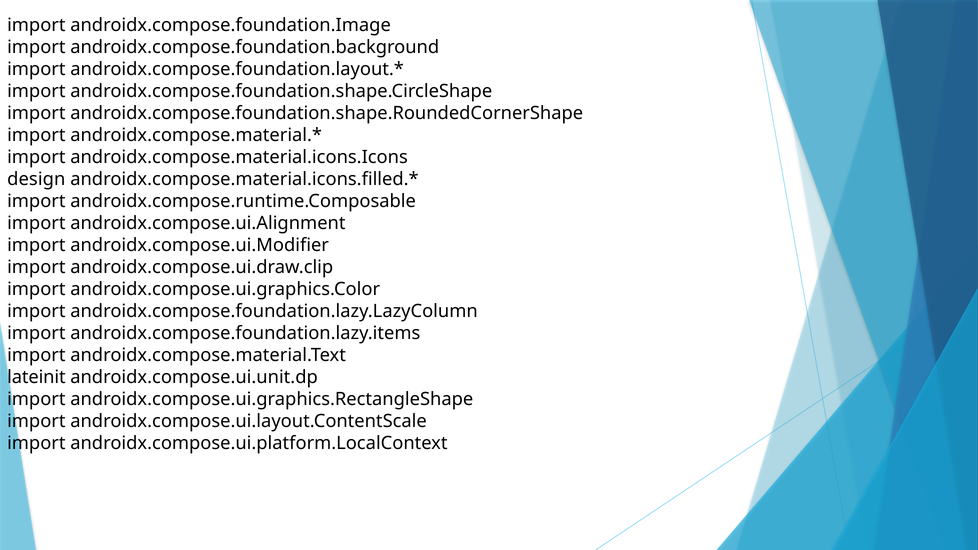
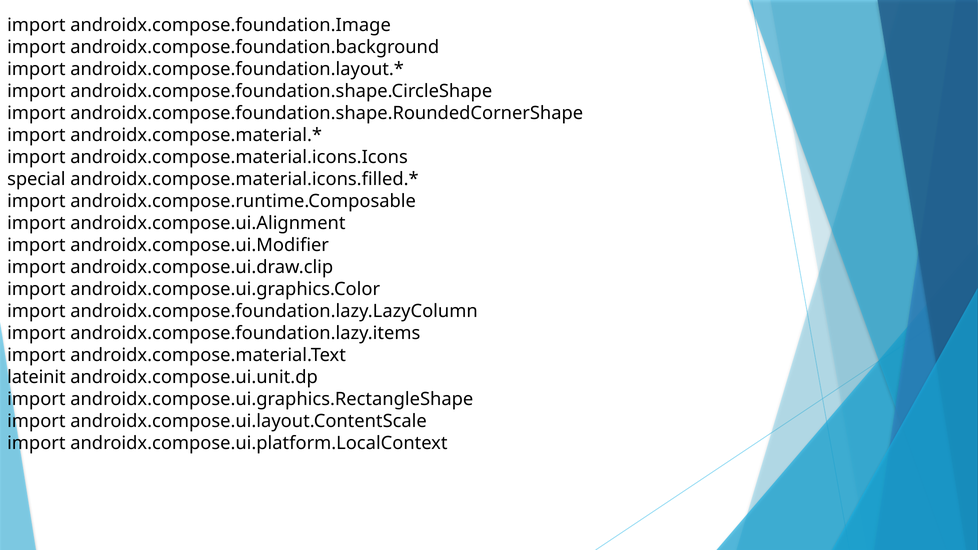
design: design -> special
